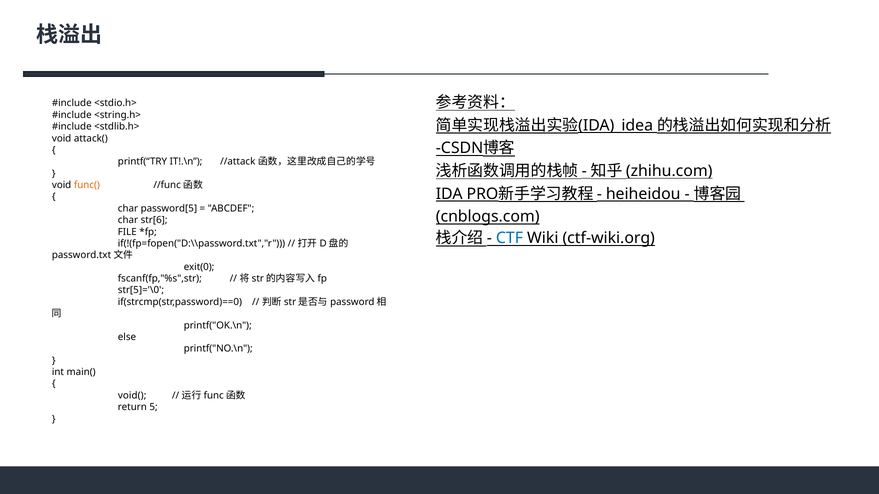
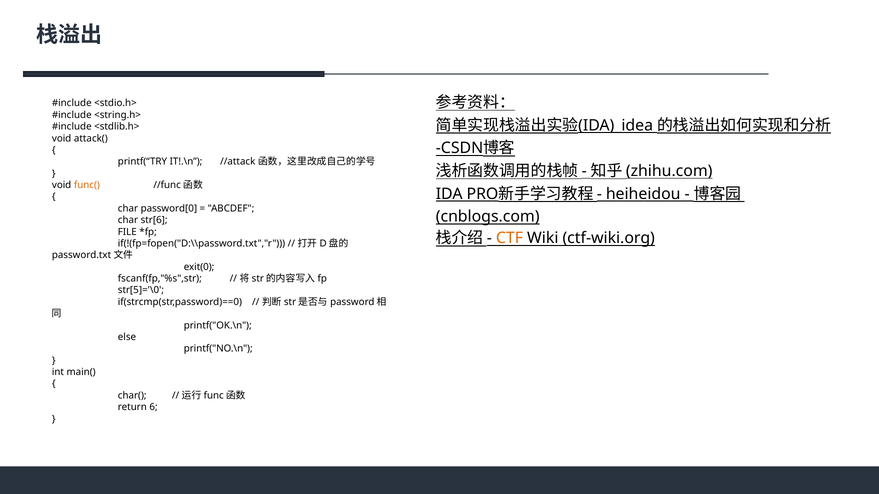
password[5: password[5 -> password[0
CTF colour: blue -> orange
void(: void( -> char(
5: 5 -> 6
